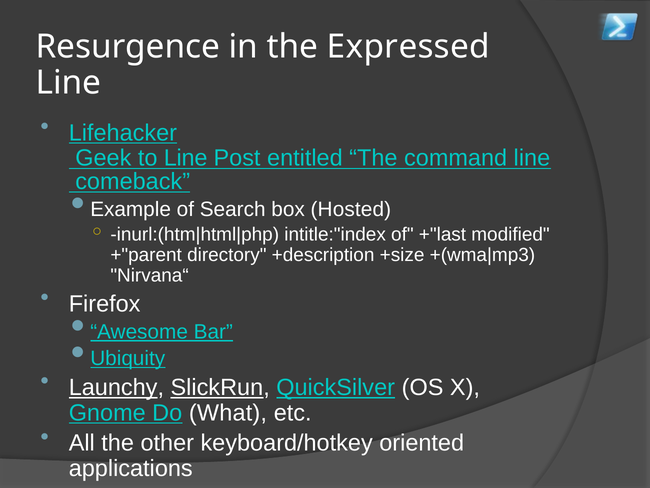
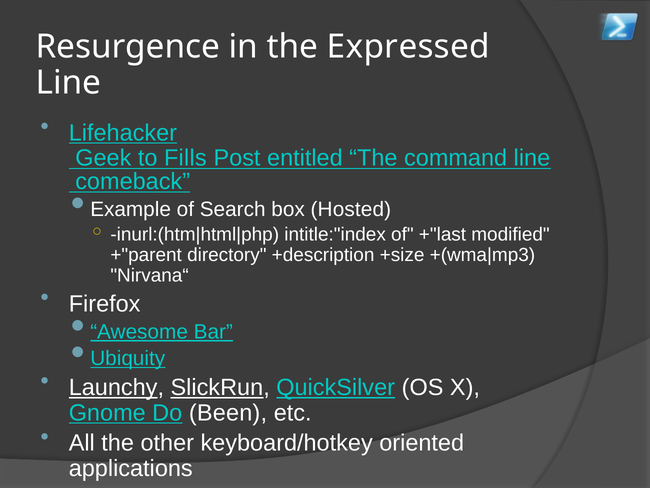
to Line: Line -> Fills
What: What -> Been
